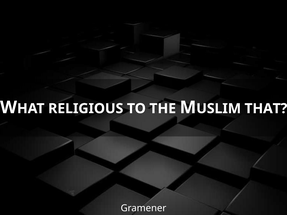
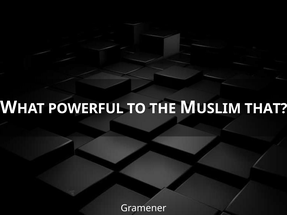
RELIGIOUS: RELIGIOUS -> POWERFUL
